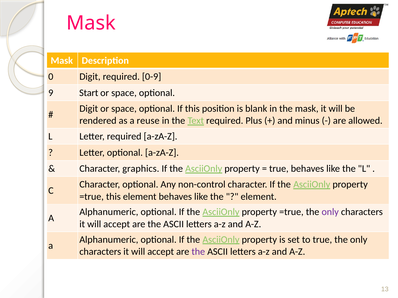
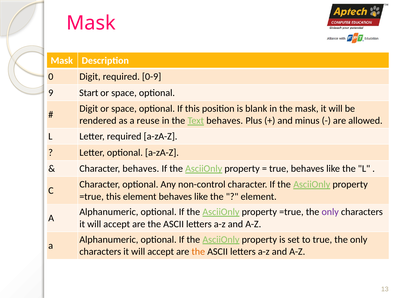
Text required: required -> behaves
Character graphics: graphics -> behaves
the at (198, 252) colour: purple -> orange
